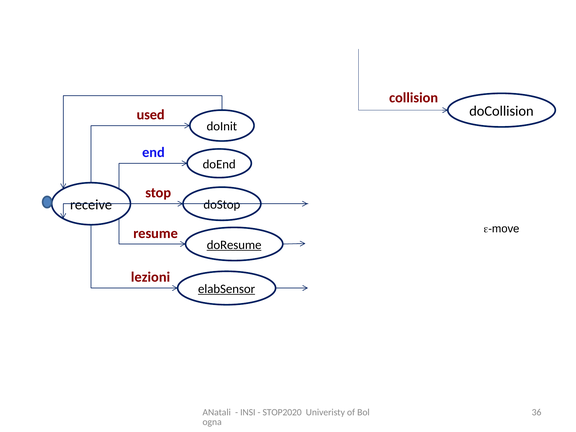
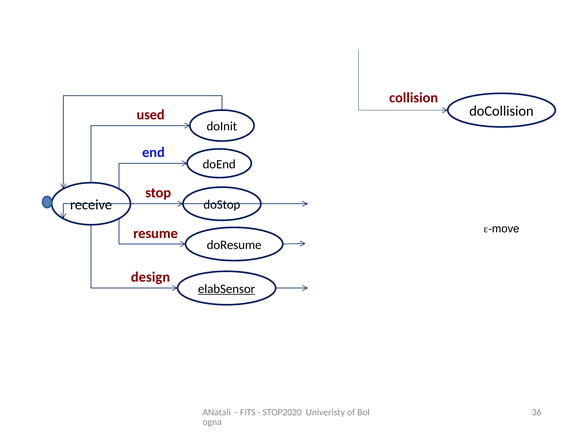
doResume underline: present -> none
lezioni: lezioni -> design
INSI: INSI -> FITS
